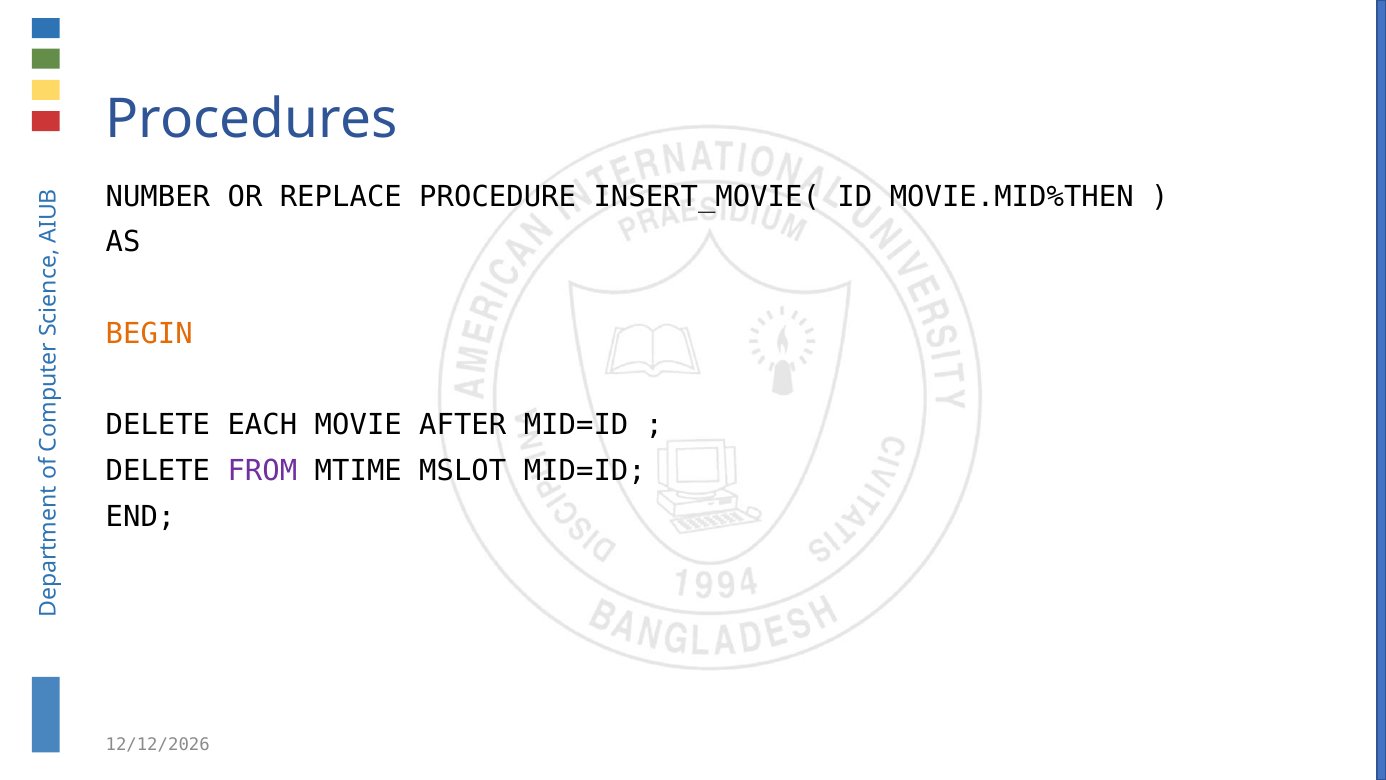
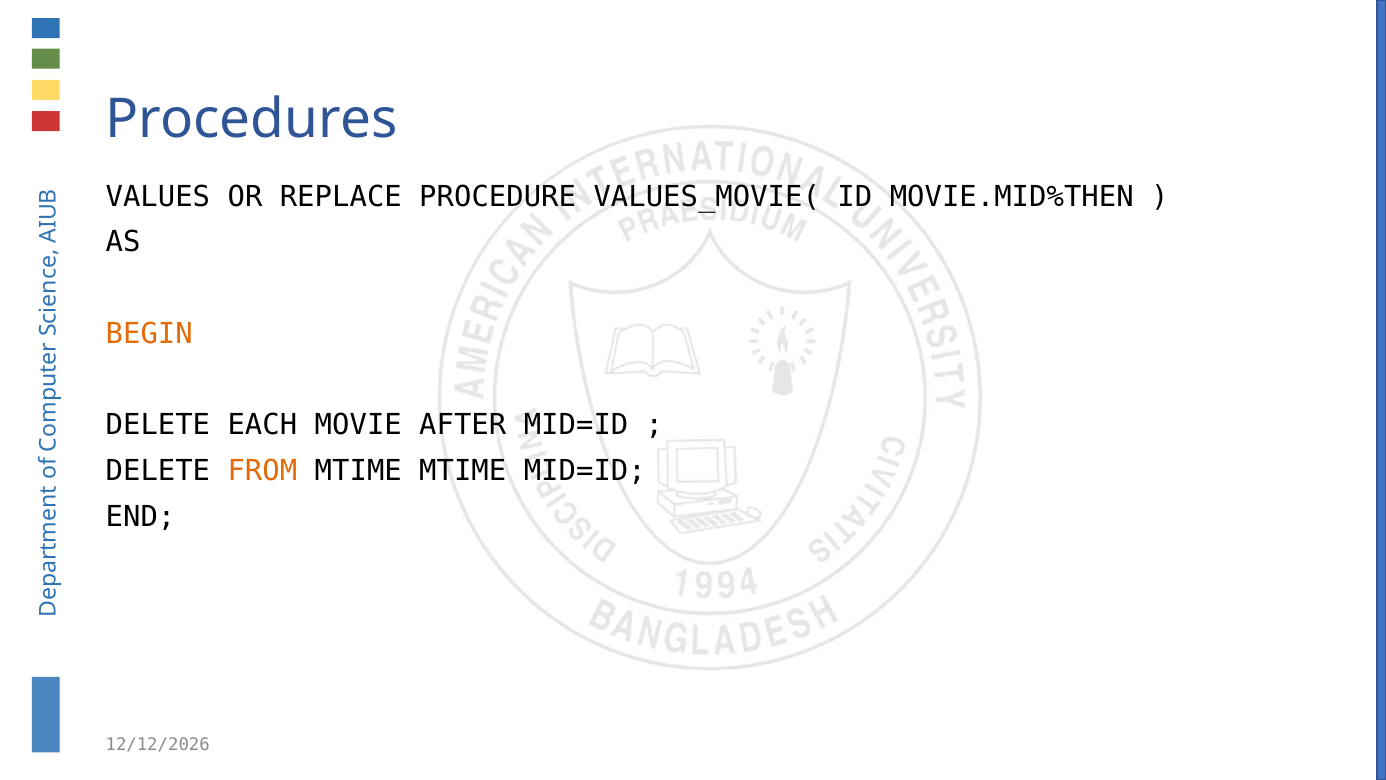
NUMBER: NUMBER -> VALUES
INSERT_MOVIE(: INSERT_MOVIE( -> VALUES_MOVIE(
FROM colour: purple -> orange
MTIME MSLOT: MSLOT -> MTIME
